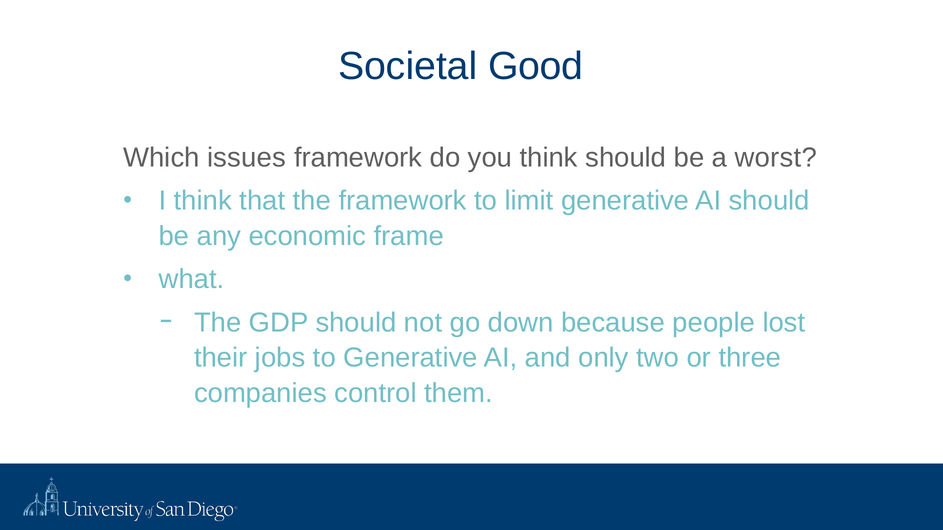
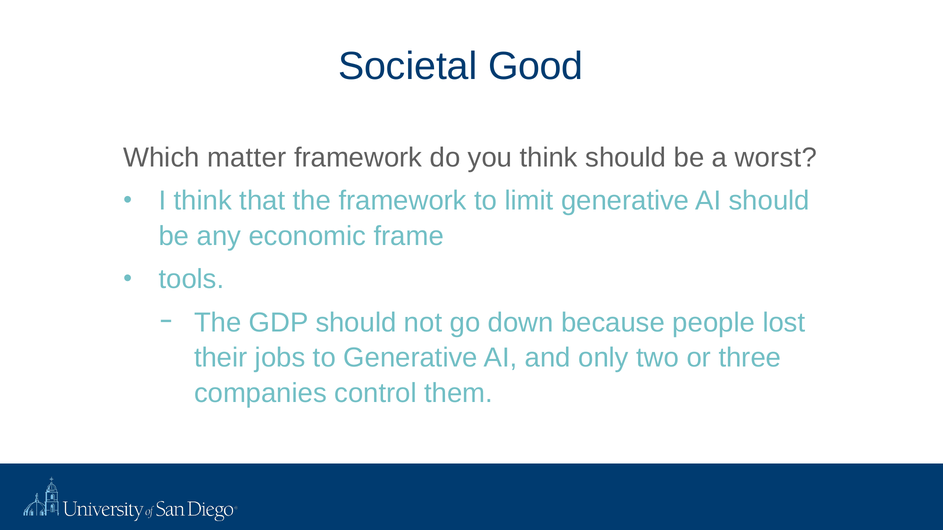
issues: issues -> matter
what: what -> tools
